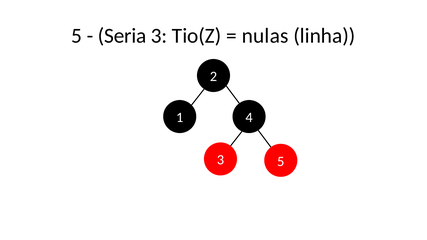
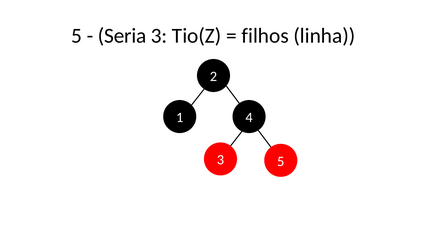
nulas: nulas -> filhos
